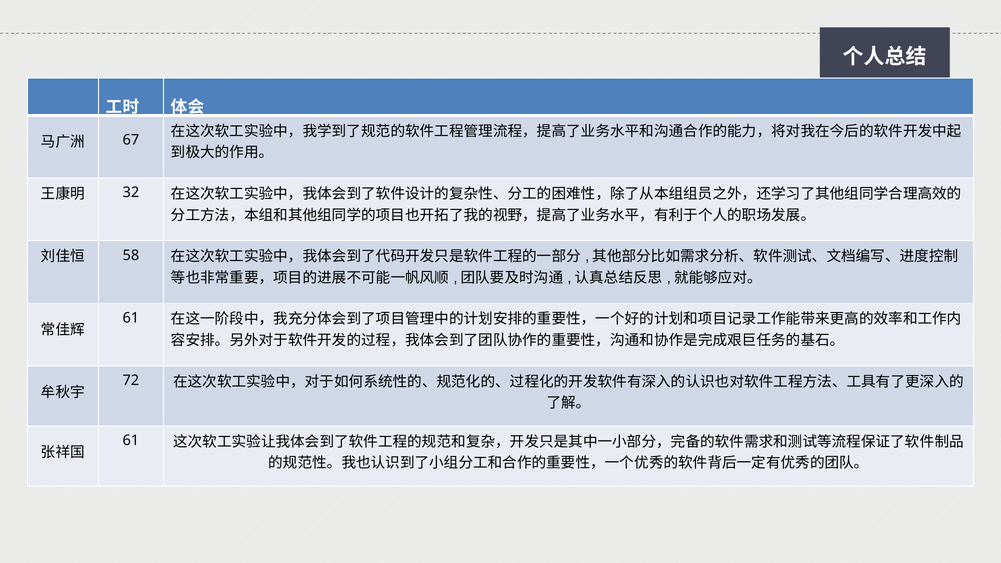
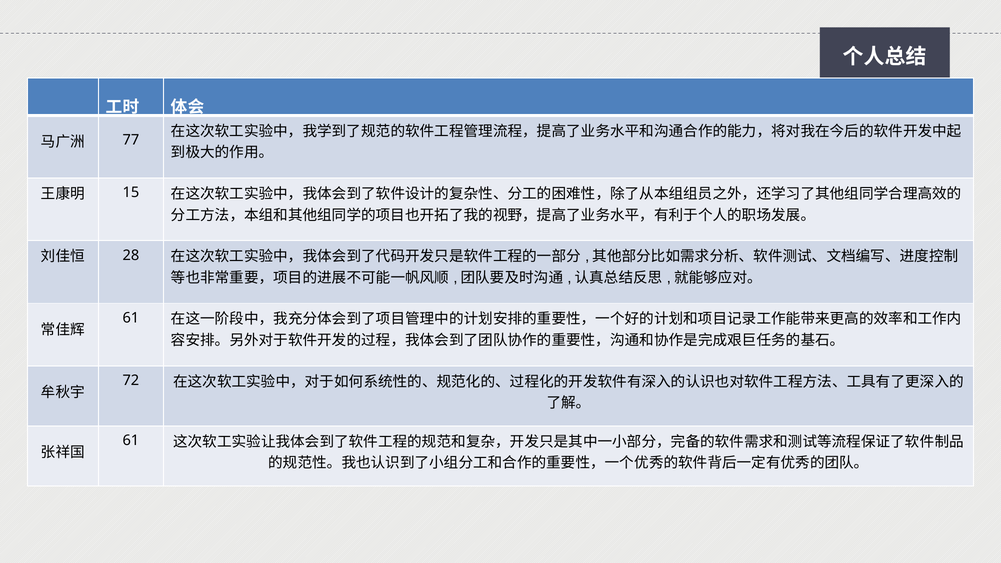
67: 67 -> 77
32: 32 -> 15
58: 58 -> 28
